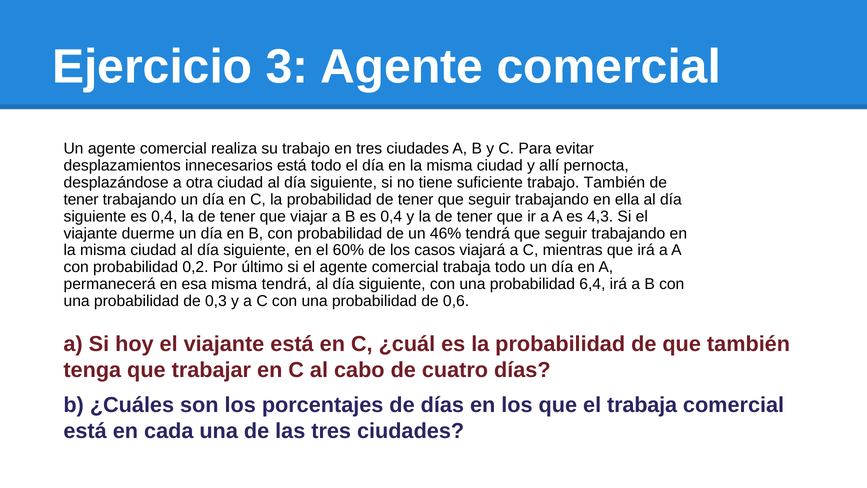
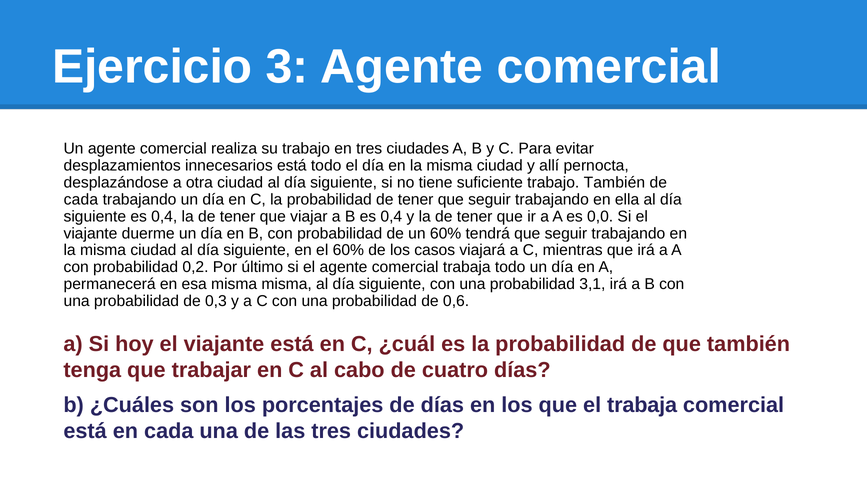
tener at (81, 199): tener -> cada
4,3: 4,3 -> 0,0
un 46%: 46% -> 60%
misma tendrá: tendrá -> misma
6,4: 6,4 -> 3,1
